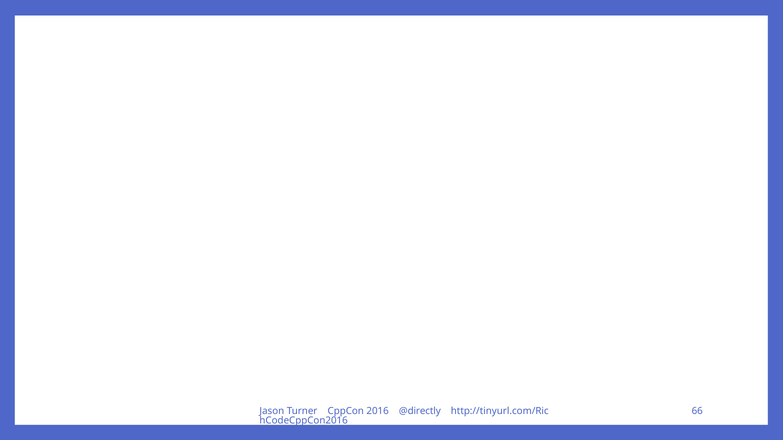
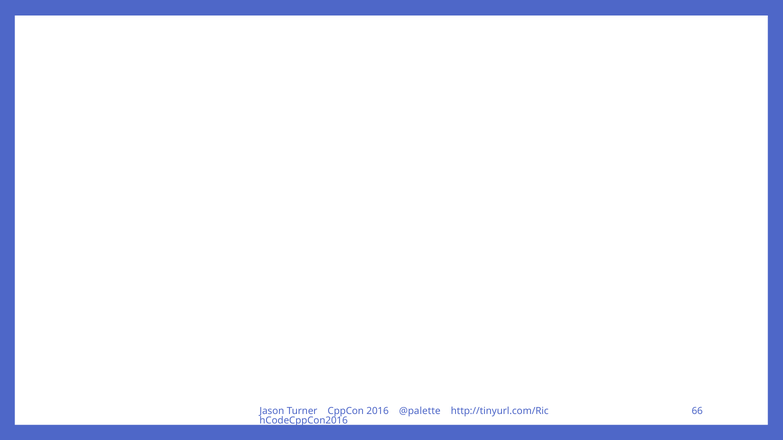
@directly: @directly -> @palette
